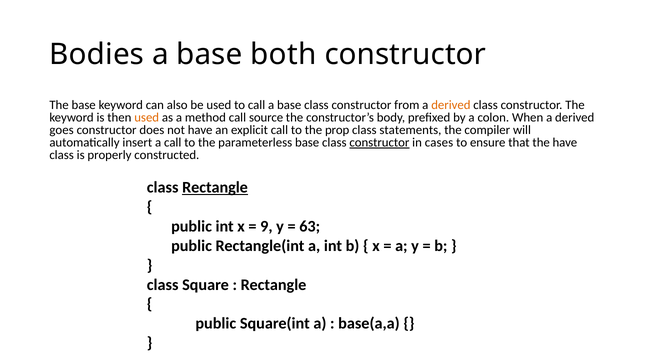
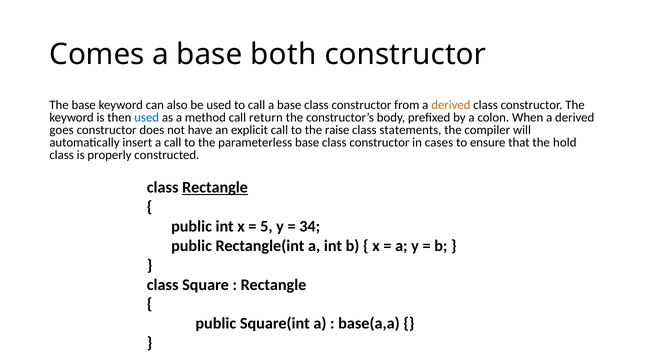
Bodies: Bodies -> Comes
used at (147, 118) colour: orange -> blue
source: source -> return
prop: prop -> raise
constructor at (379, 143) underline: present -> none
the have: have -> hold
9: 9 -> 5
63: 63 -> 34
